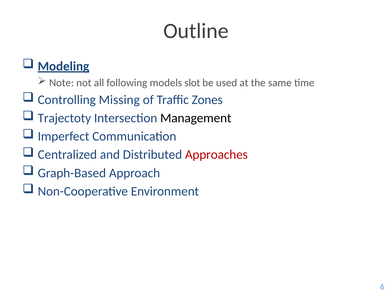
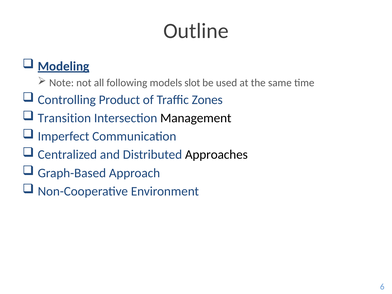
Missing: Missing -> Product
Trajectoty: Trajectoty -> Transition
Approaches colour: red -> black
